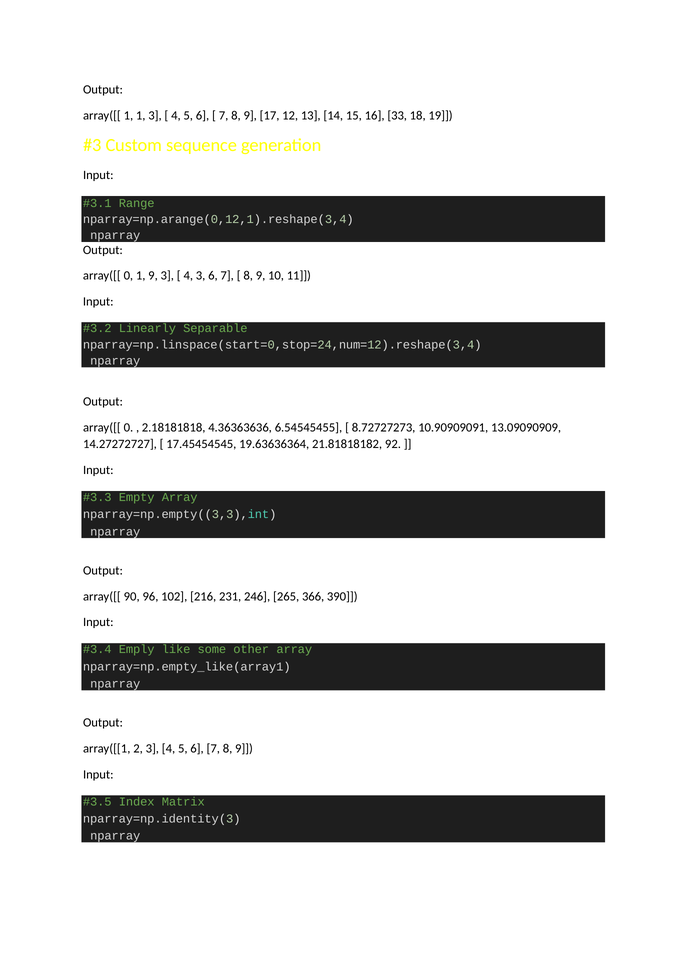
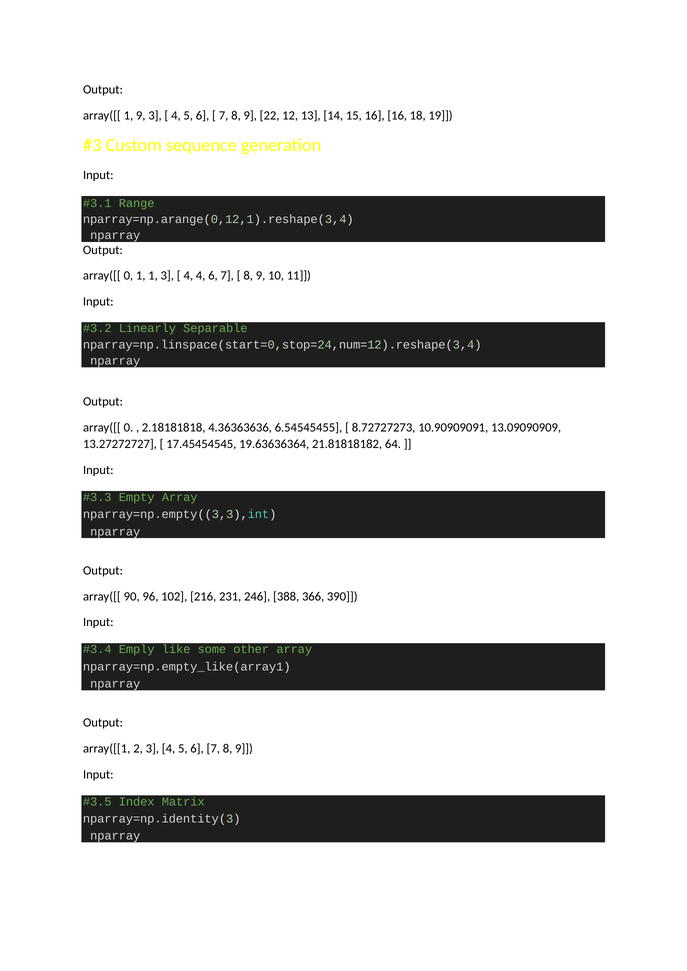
1 1: 1 -> 9
17: 17 -> 22
16 33: 33 -> 16
1 9: 9 -> 1
4 3: 3 -> 4
14.27272727: 14.27272727 -> 13.27272727
92: 92 -> 64
265: 265 -> 388
